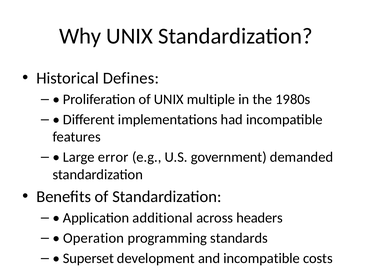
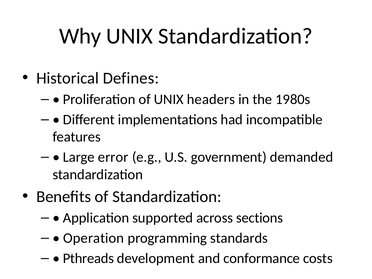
multiple: multiple -> headers
additional: additional -> supported
headers: headers -> sections
Superset: Superset -> Pthreads
and incompatible: incompatible -> conformance
